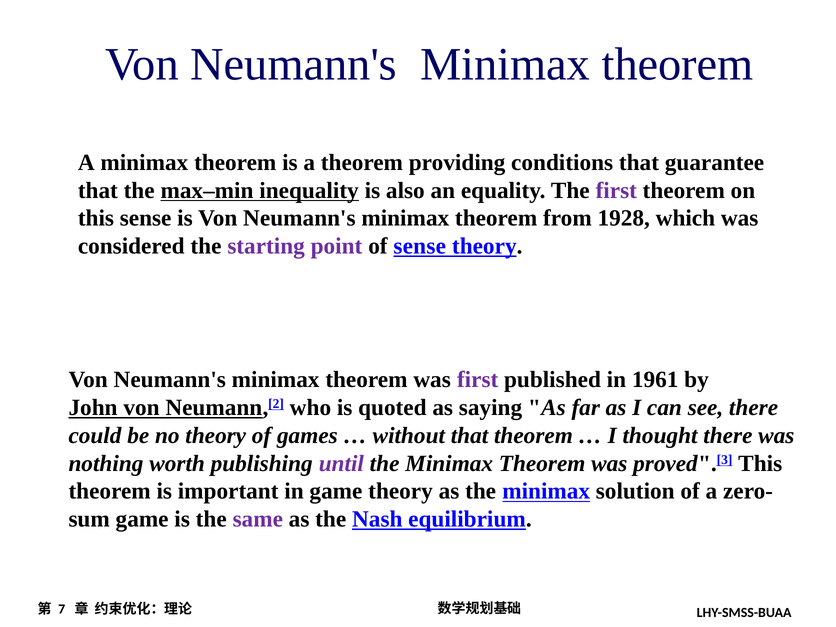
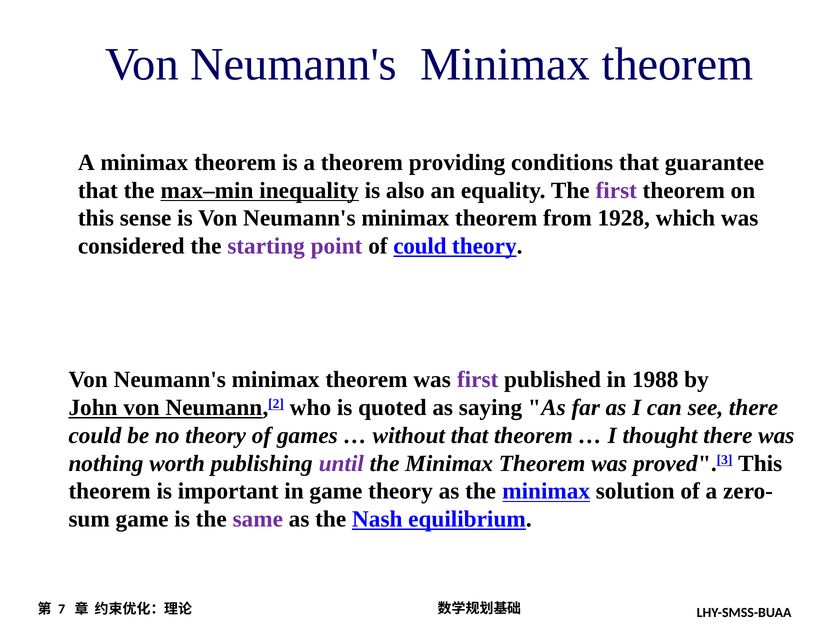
of sense: sense -> could
1961: 1961 -> 1988
